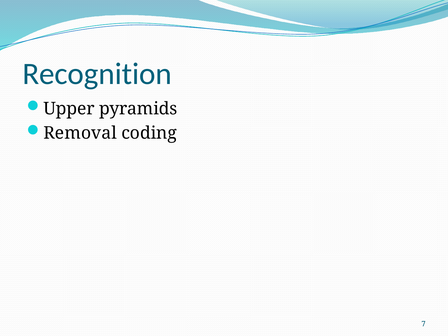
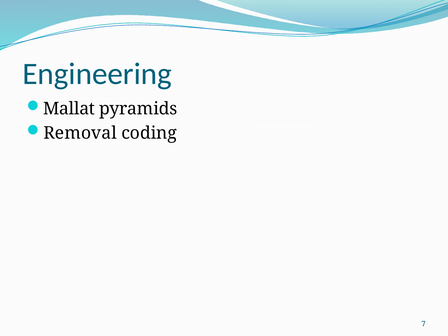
Recognition: Recognition -> Engineering
Upper: Upper -> Mallat
